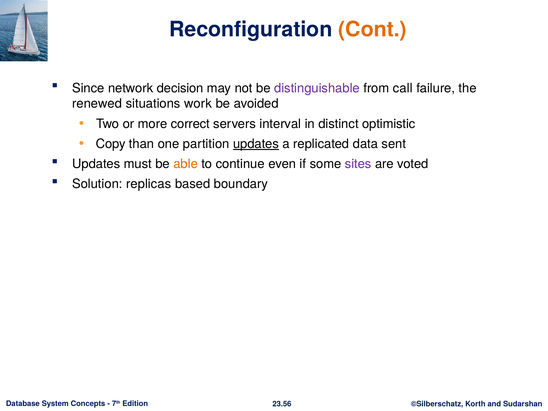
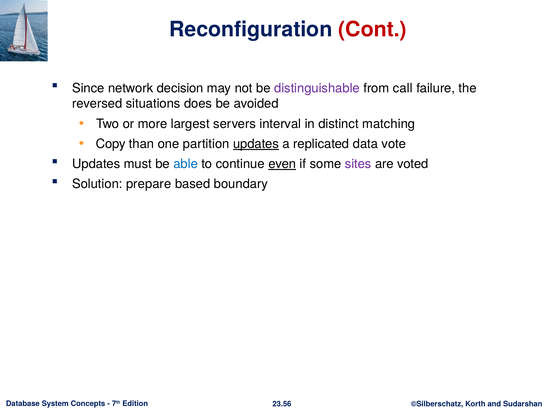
Cont colour: orange -> red
renewed: renewed -> reversed
work: work -> does
correct: correct -> largest
optimistic: optimistic -> matching
sent: sent -> vote
able colour: orange -> blue
even underline: none -> present
replicas: replicas -> prepare
